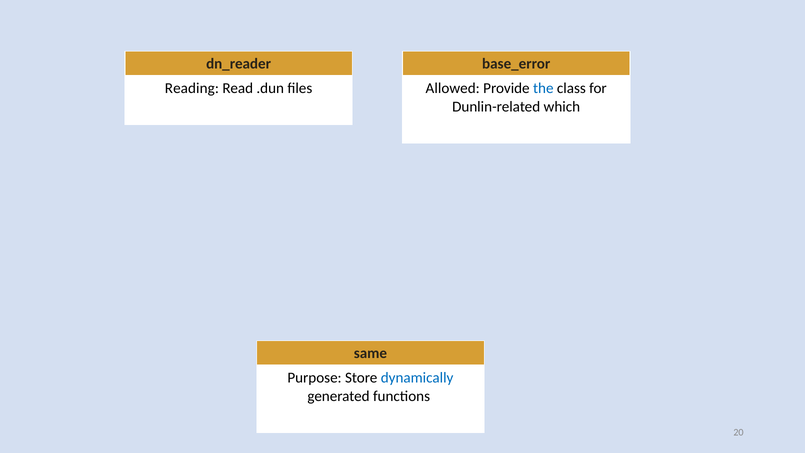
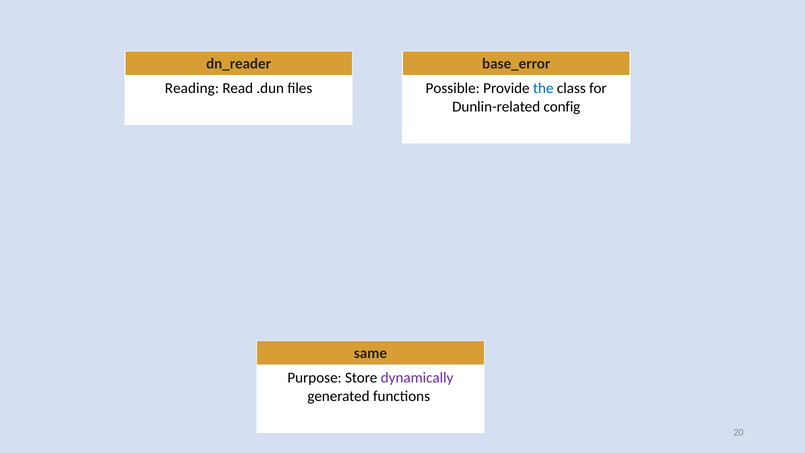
Allowed: Allowed -> Possible
which: which -> config
dynamically colour: blue -> purple
